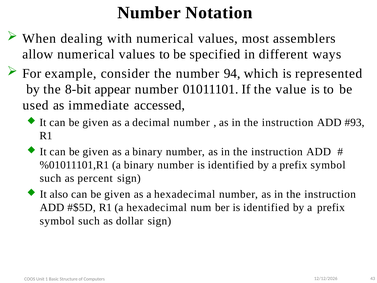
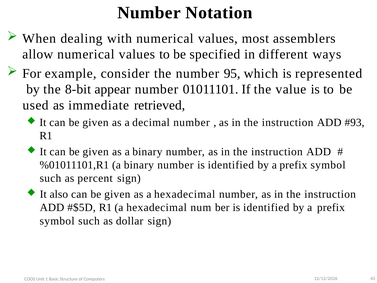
94: 94 -> 95
accessed: accessed -> retrieved
